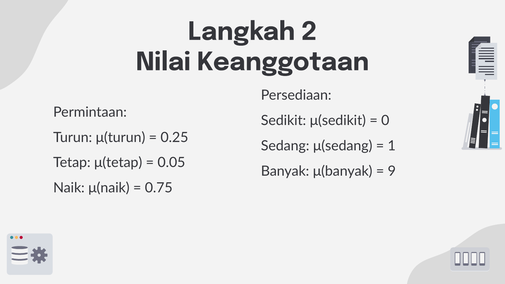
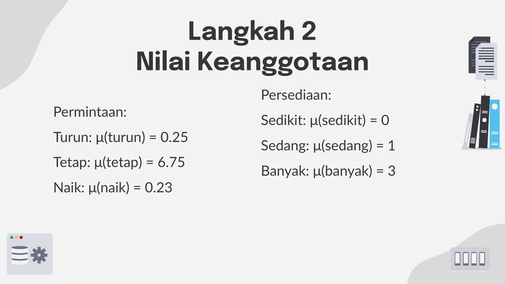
0.05: 0.05 -> 6.75
9: 9 -> 3
0.75: 0.75 -> 0.23
